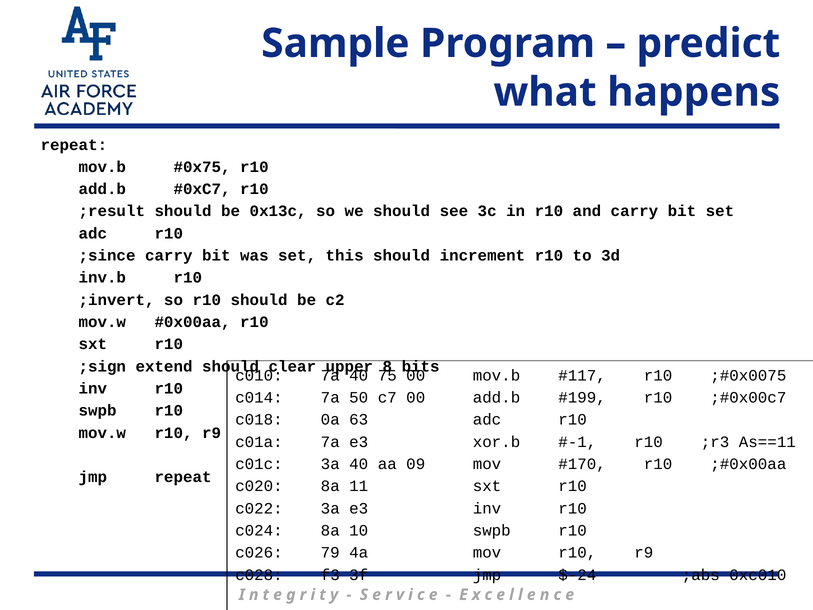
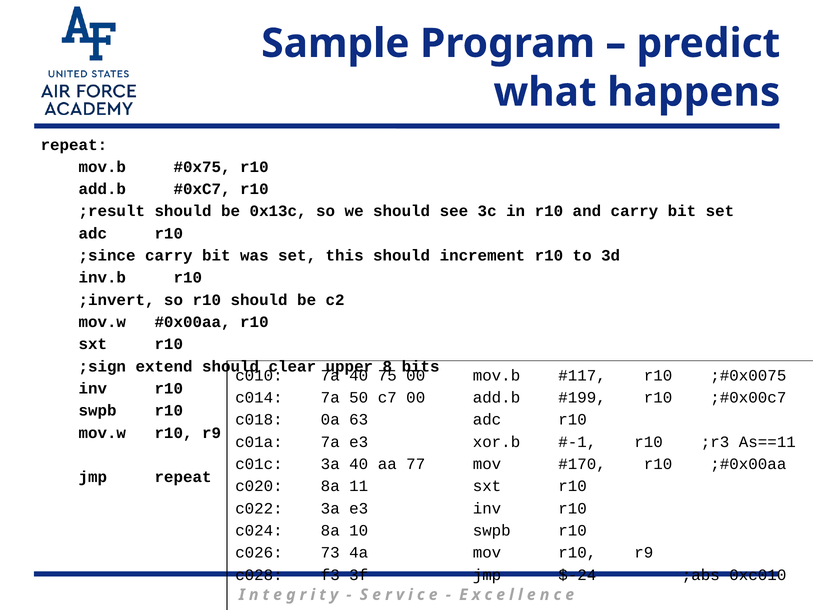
09: 09 -> 77
79: 79 -> 73
